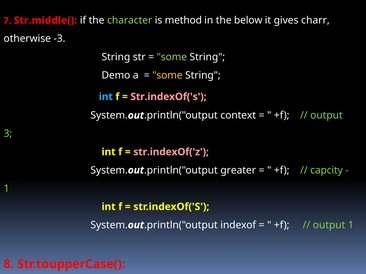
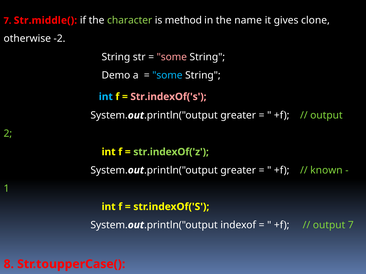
below: below -> name
charr: charr -> clone
-3: -3 -> -2
some at (172, 57) colour: light green -> pink
some at (167, 75) colour: yellow -> light blue
context at (238, 116): context -> greater
3: 3 -> 2
str.indexOf('z colour: pink -> light green
capcity: capcity -> known
output 1: 1 -> 7
